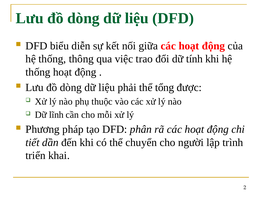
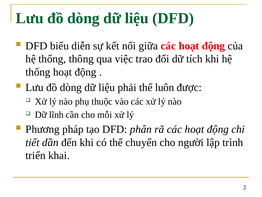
tính: tính -> tích
tổng: tổng -> luôn
